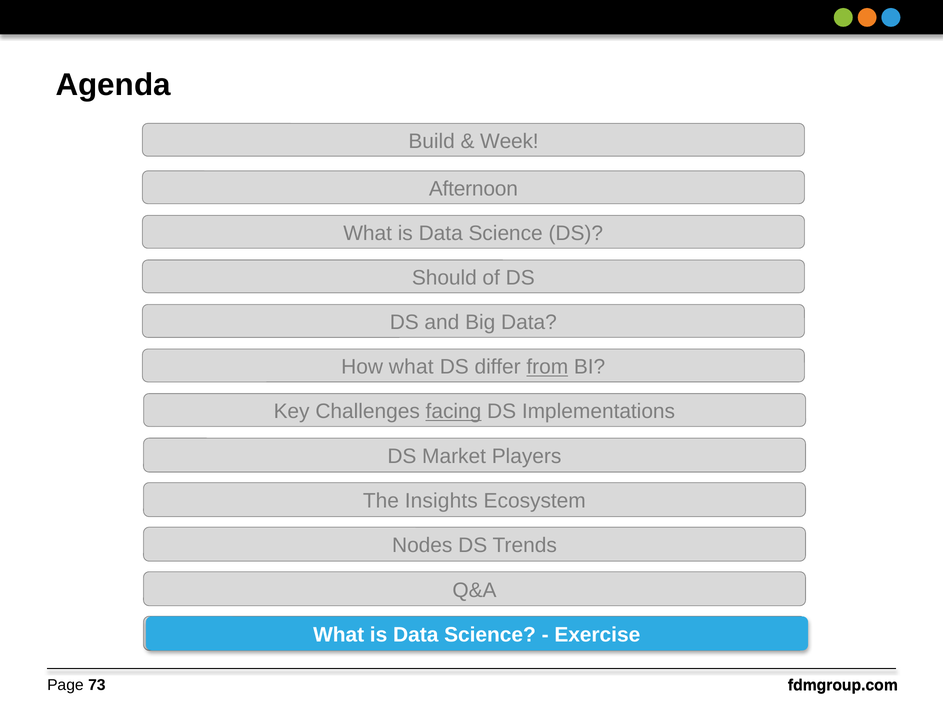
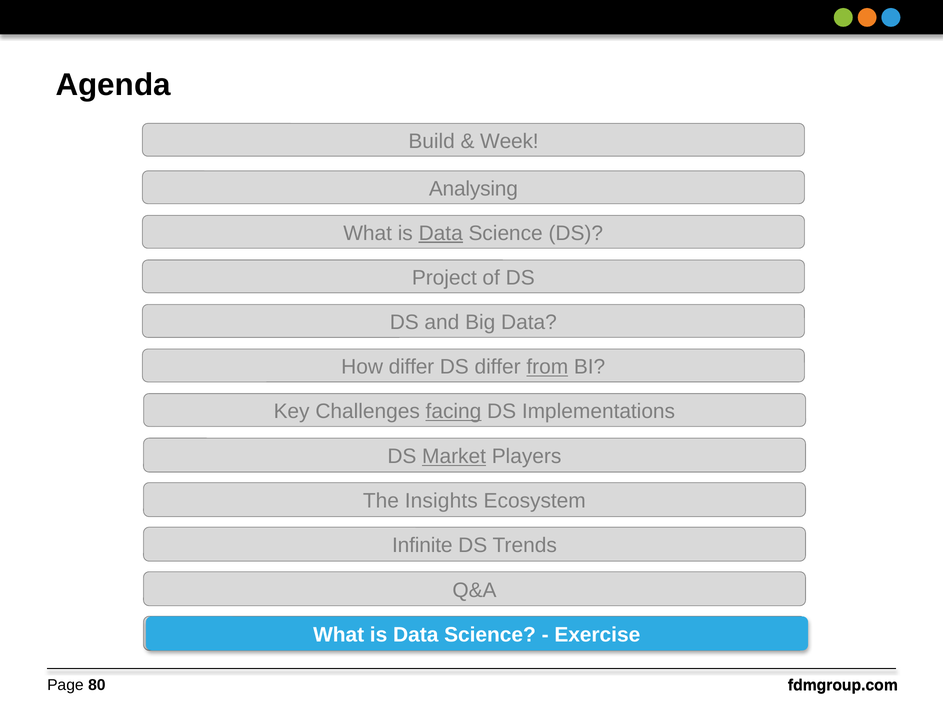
Afternoon: Afternoon -> Analysing
Data at (441, 233) underline: none -> present
Should: Should -> Project
How what: what -> differ
Market underline: none -> present
Nodes: Nodes -> Infinite
73: 73 -> 80
